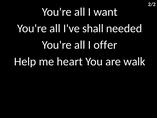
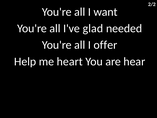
shall: shall -> glad
walk: walk -> hear
